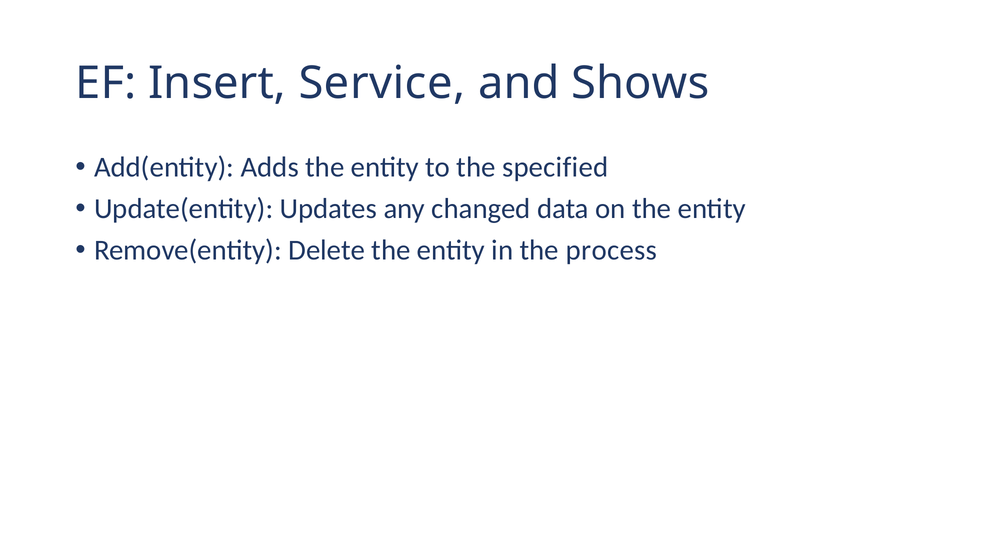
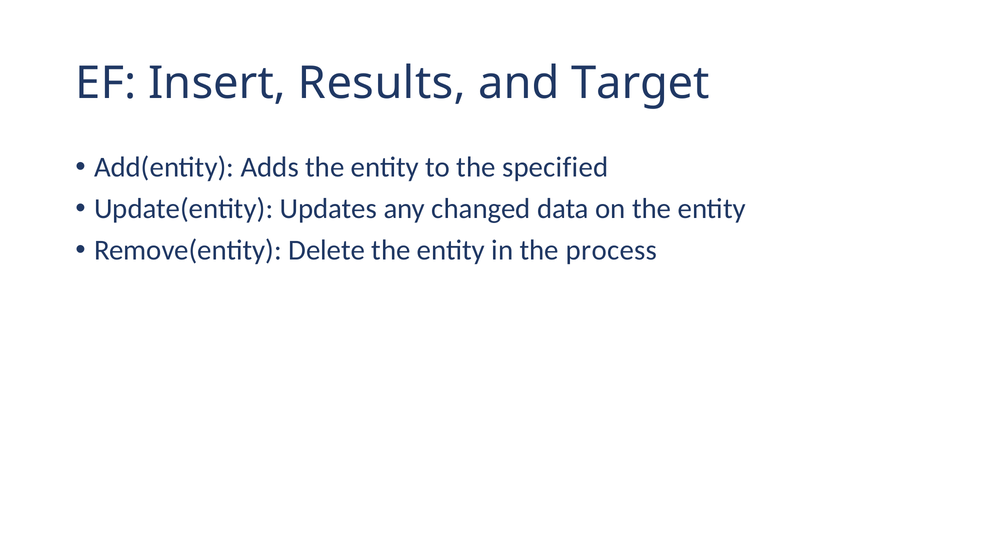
Service: Service -> Results
Shows: Shows -> Target
